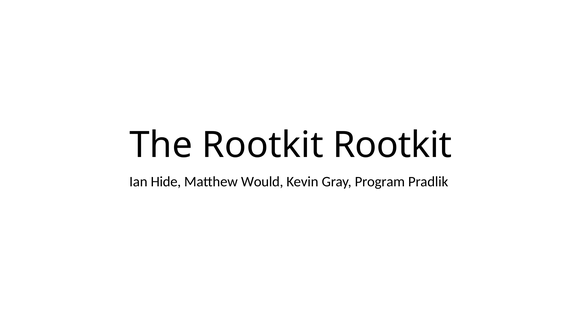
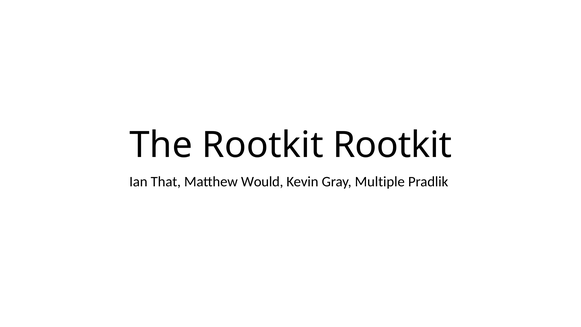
Hide: Hide -> That
Program: Program -> Multiple
